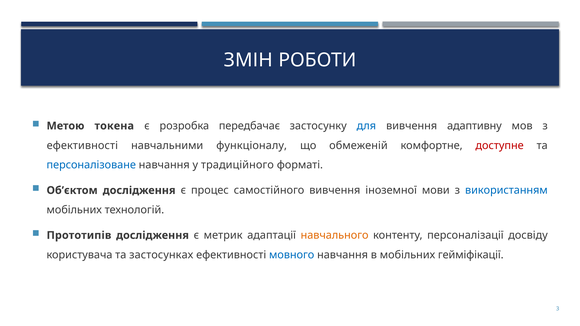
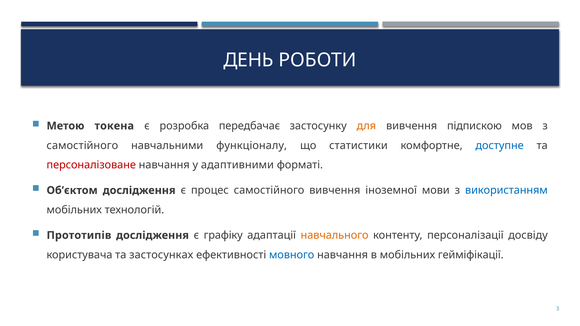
ЗМІН: ЗМІН -> ДЕНЬ
для colour: blue -> orange
адаптивну: адаптивну -> підпискою
ефективності at (82, 146): ефективності -> самостійного
обмеженій: обмеженій -> статистики
доступне colour: red -> blue
персоналізоване colour: blue -> red
традиційного: традиційного -> адаптивними
метрик: метрик -> графіку
